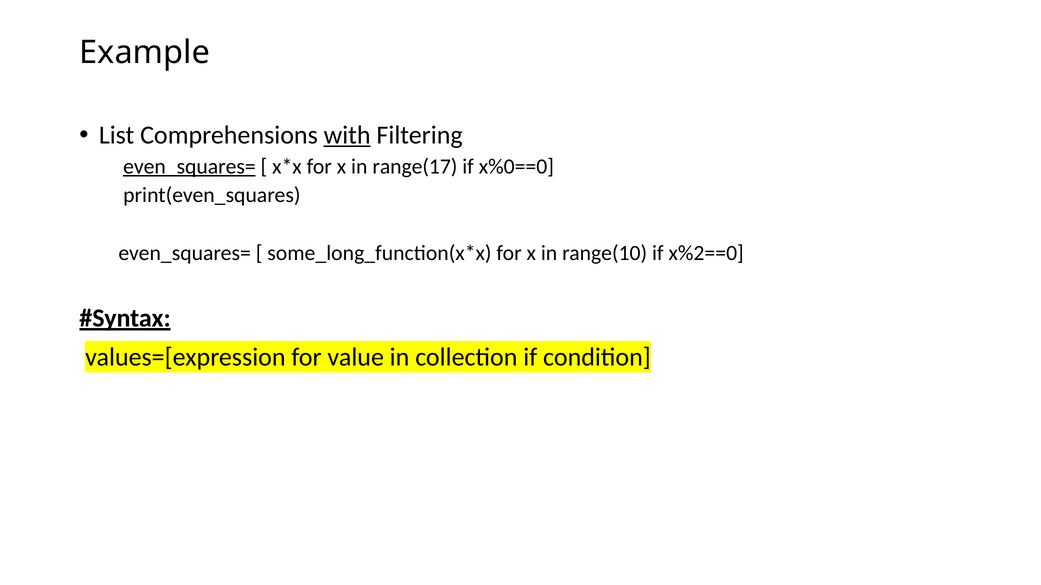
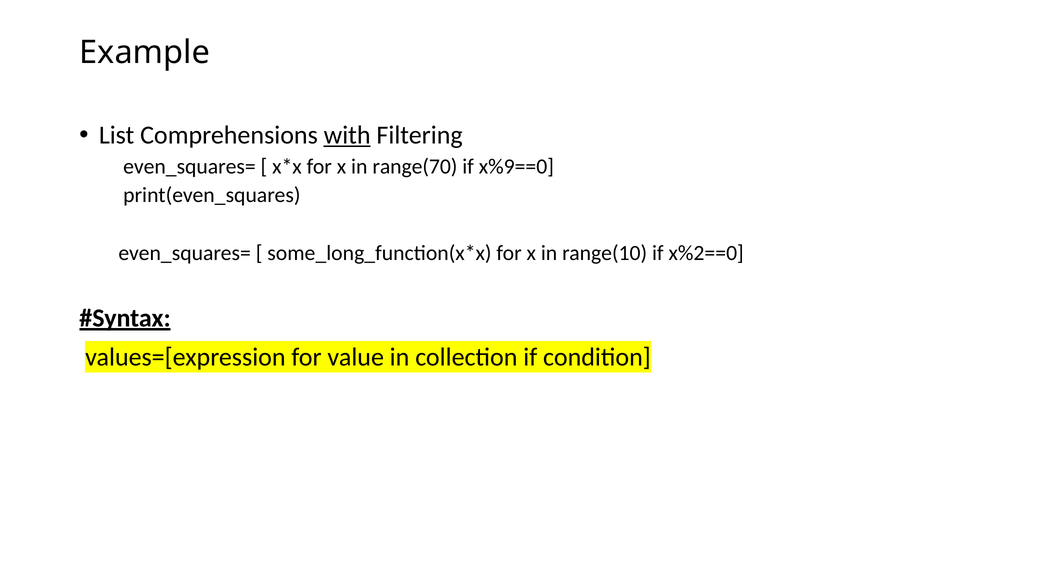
even_squares= at (189, 167) underline: present -> none
range(17: range(17 -> range(70
x%0==0: x%0==0 -> x%9==0
